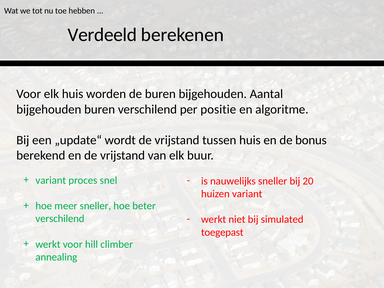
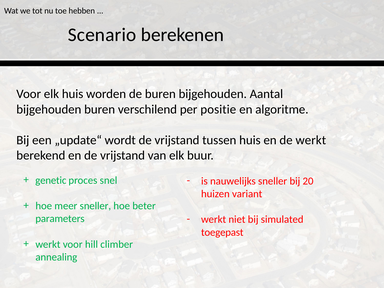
Verdeeld: Verdeeld -> Scenario
de bonus: bonus -> werkt
variant at (51, 180): variant -> genetic
verschilend at (60, 219): verschilend -> parameters
